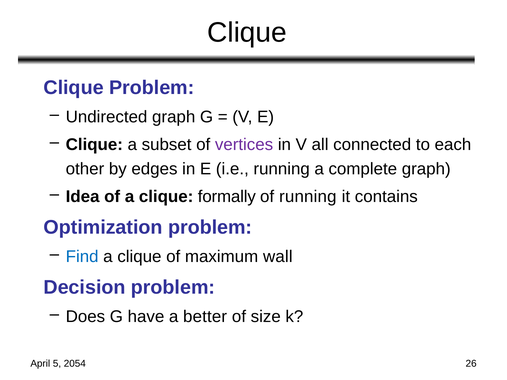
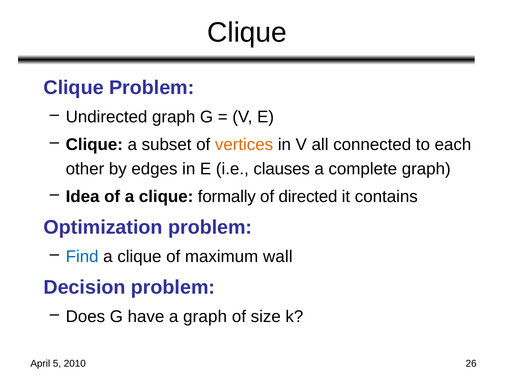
vertices colour: purple -> orange
i.e running: running -> clauses
of running: running -> directed
a better: better -> graph
2054: 2054 -> 2010
